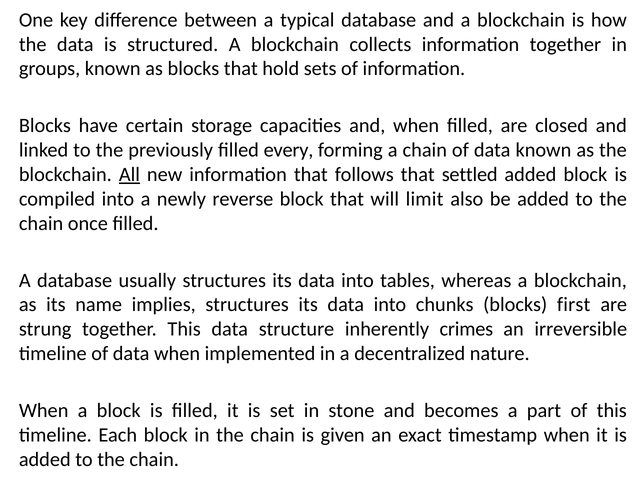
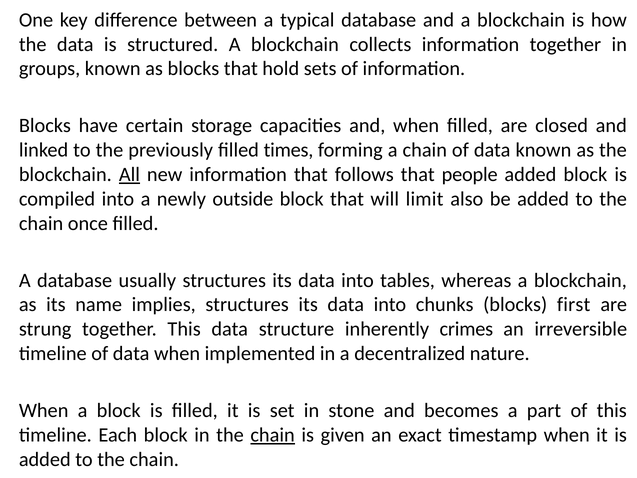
every: every -> times
settled: settled -> people
reverse: reverse -> outside
chain at (273, 435) underline: none -> present
